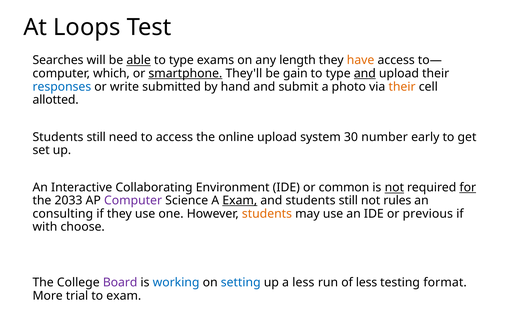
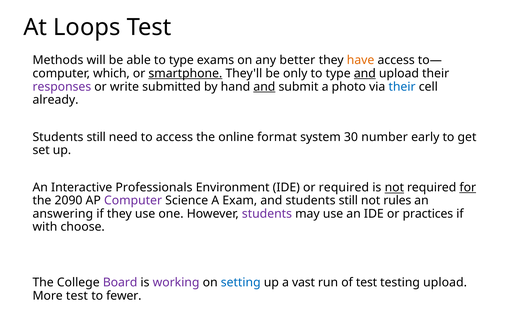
Searches: Searches -> Methods
able underline: present -> none
length: length -> better
gain: gain -> only
responses colour: blue -> purple
and at (264, 87) underline: none -> present
their at (402, 87) colour: orange -> blue
allotted: allotted -> already
online upload: upload -> format
Collaborating: Collaborating -> Professionals
or common: common -> required
2033: 2033 -> 2090
Exam at (240, 201) underline: present -> none
consulting: consulting -> answering
students at (267, 214) colour: orange -> purple
previous: previous -> practices
working colour: blue -> purple
a less: less -> vast
of less: less -> test
testing format: format -> upload
More trial: trial -> test
to exam: exam -> fewer
